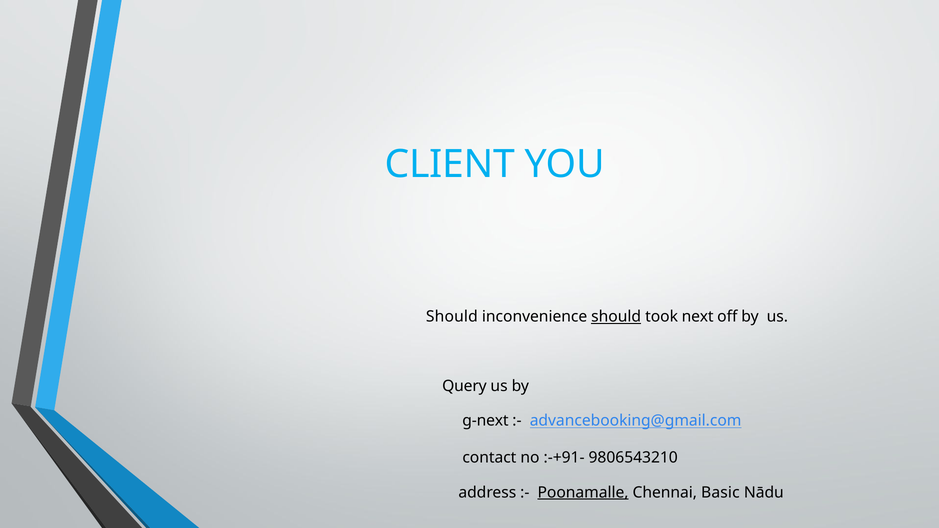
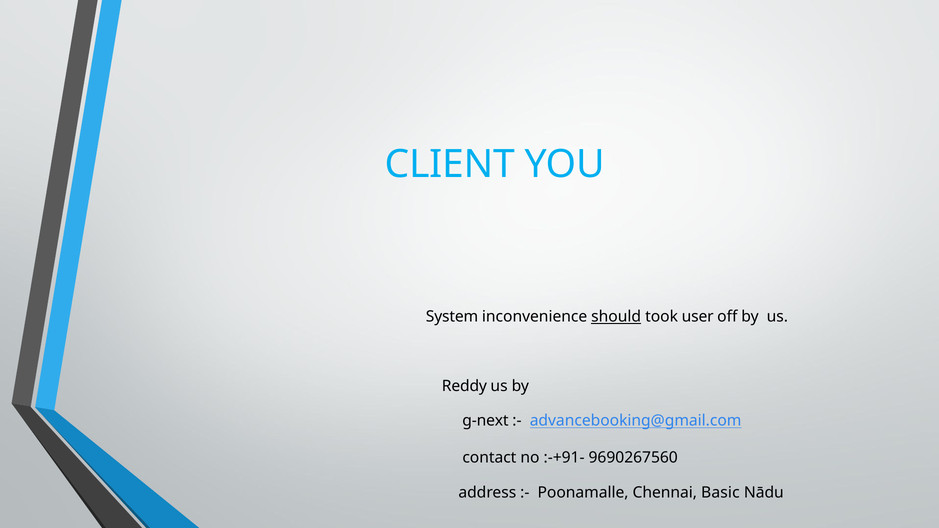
Should at (452, 317): Should -> System
next: next -> user
Query: Query -> Reddy
9806543210: 9806543210 -> 9690267560
Poonamalle underline: present -> none
